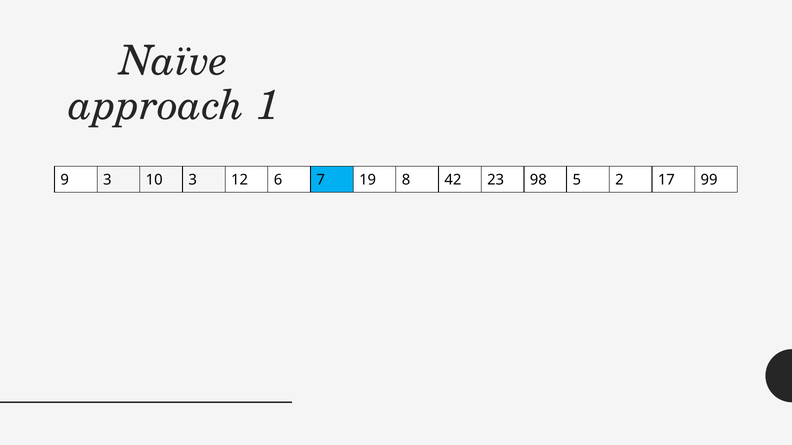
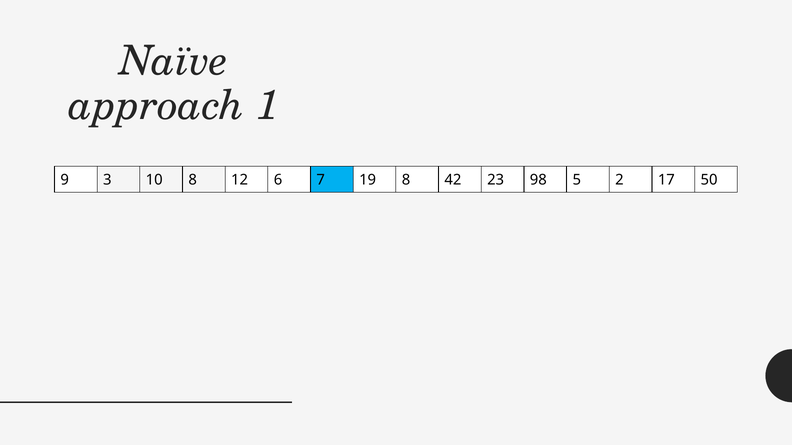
10 3: 3 -> 8
99: 99 -> 50
